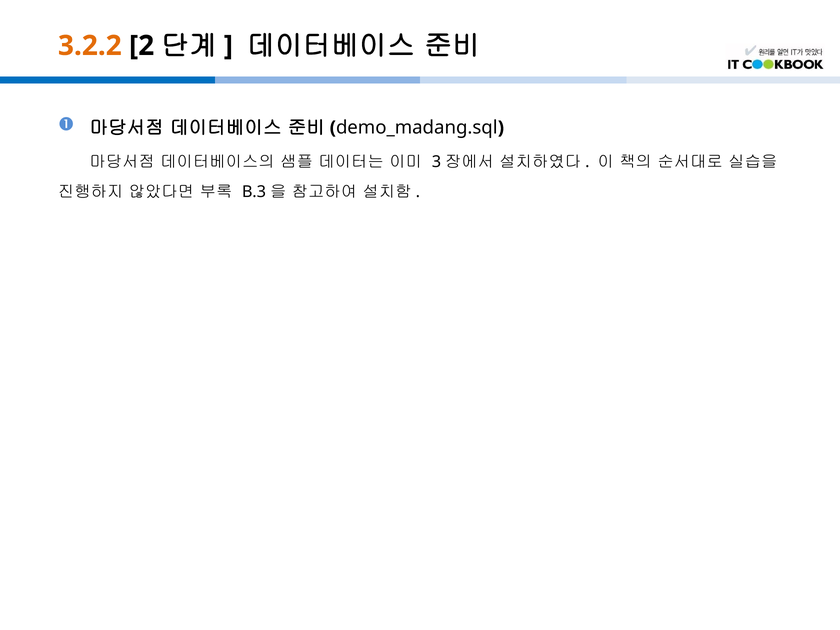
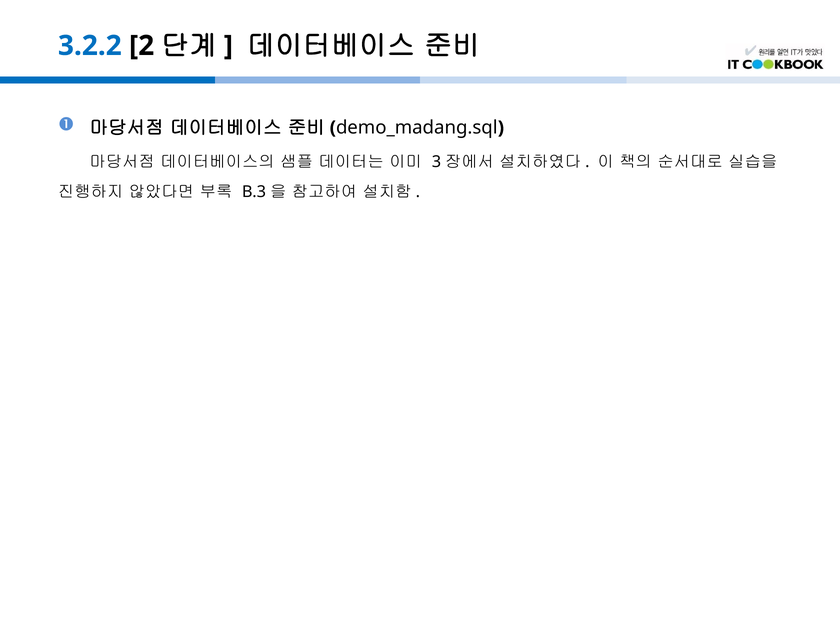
3.2.2 colour: orange -> blue
